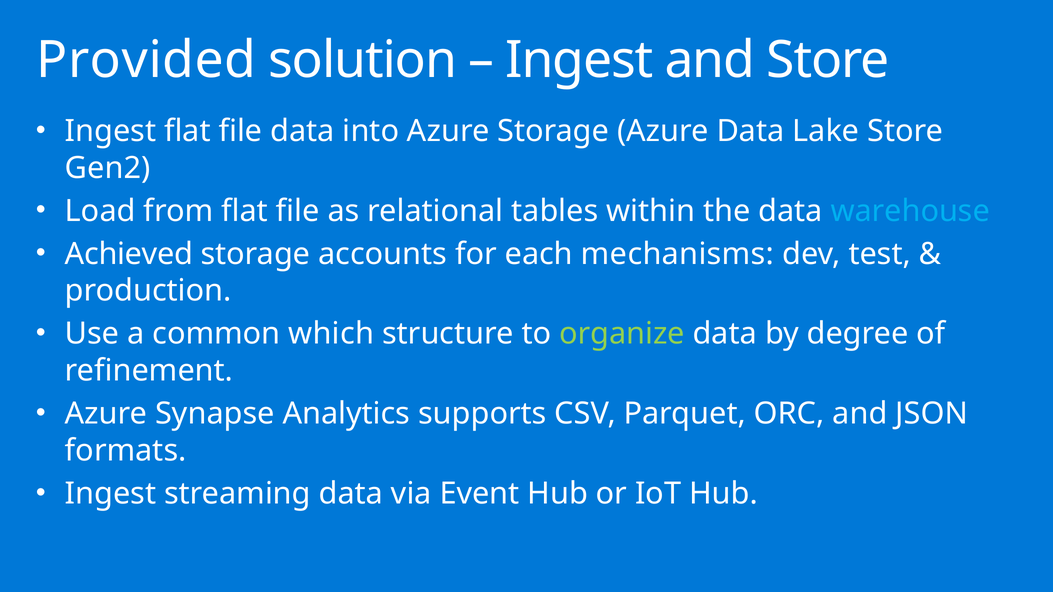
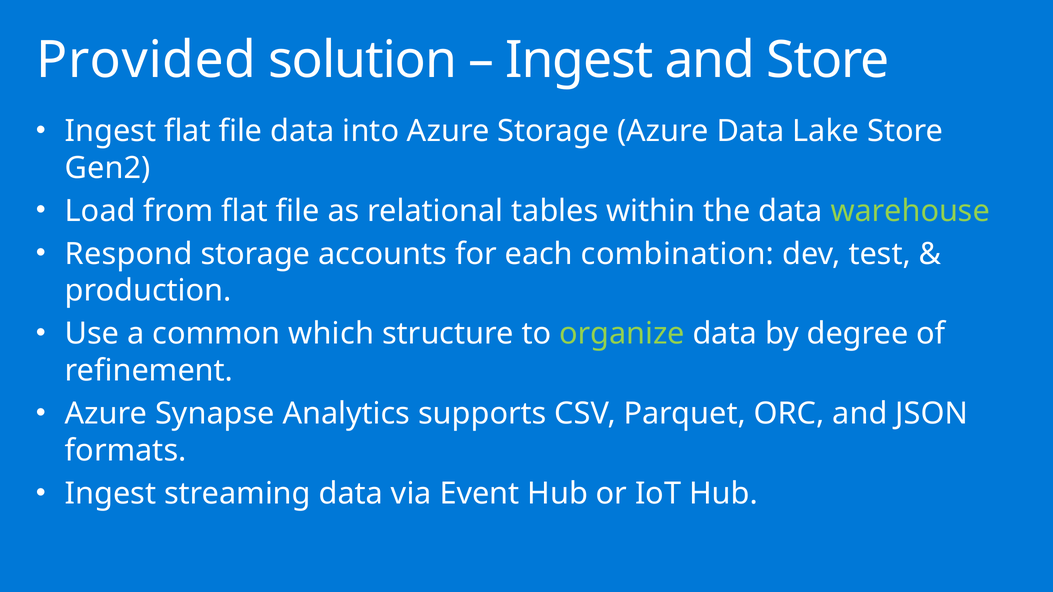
warehouse colour: light blue -> light green
Achieved: Achieved -> Respond
mechanisms: mechanisms -> combination
